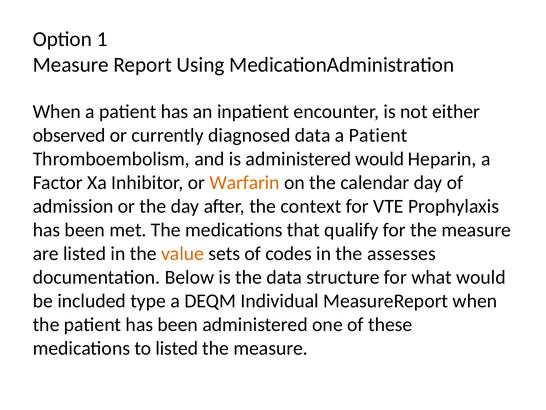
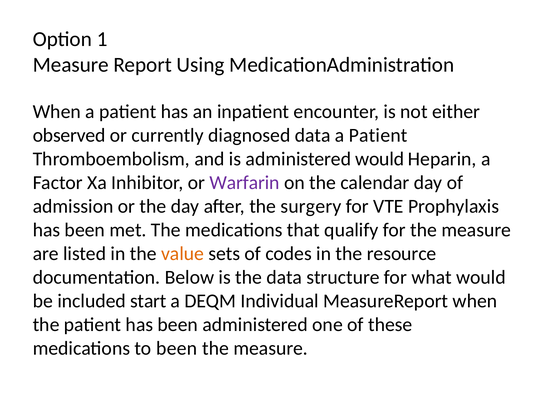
Warfarin colour: orange -> purple
context: context -> surgery
assesses: assesses -> resource
type: type -> start
to listed: listed -> been
